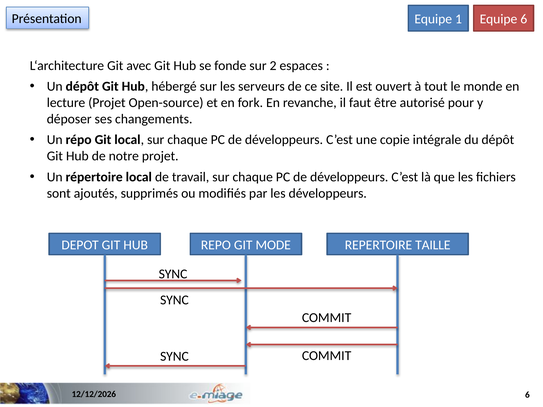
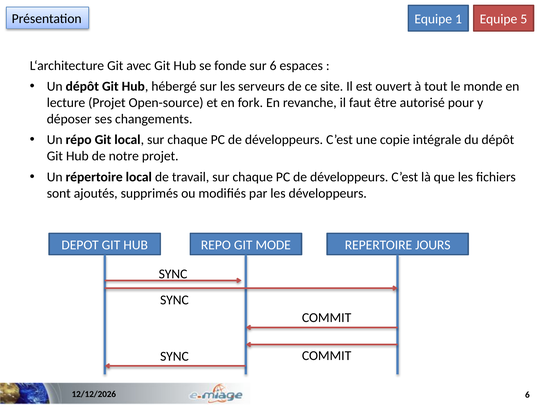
Equipe 6: 6 -> 5
sur 2: 2 -> 6
TAILLE: TAILLE -> JOURS
